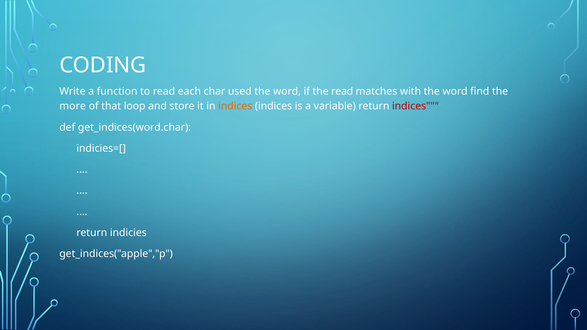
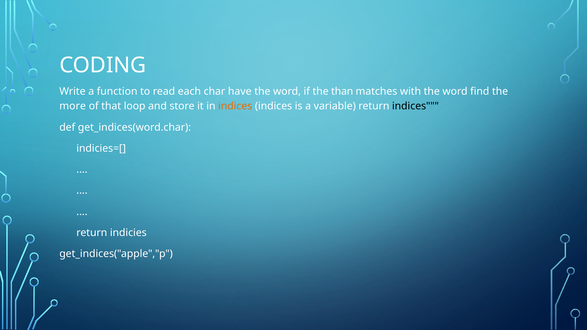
used: used -> have
the read: read -> than
indices at (415, 106) colour: red -> black
